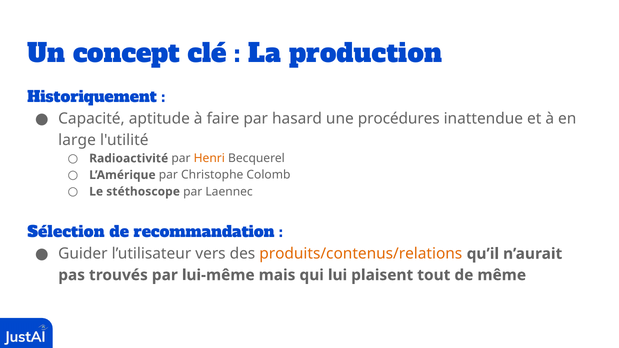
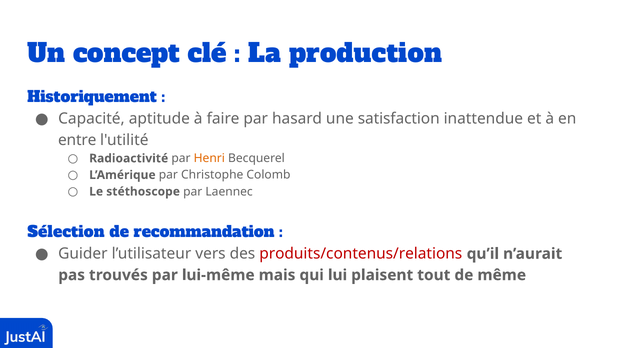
procédures: procédures -> satisfaction
large: large -> entre
produits/contenus/relations colour: orange -> red
